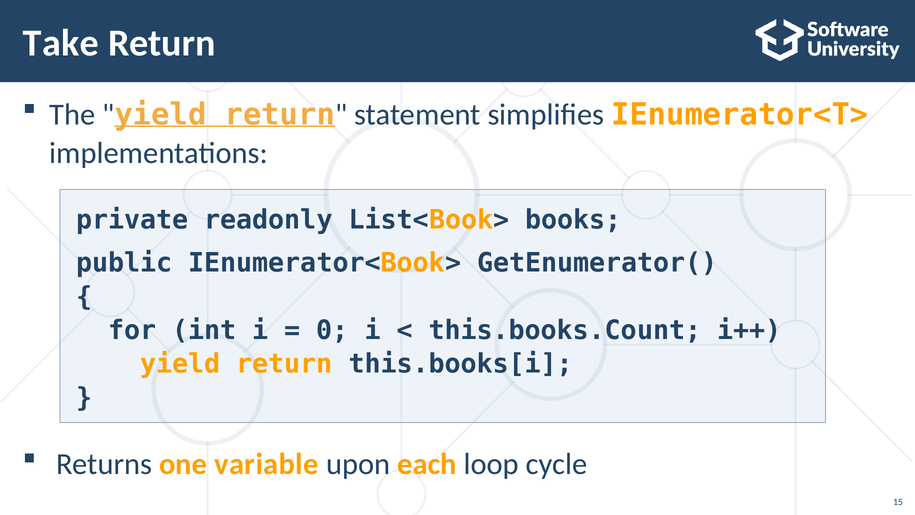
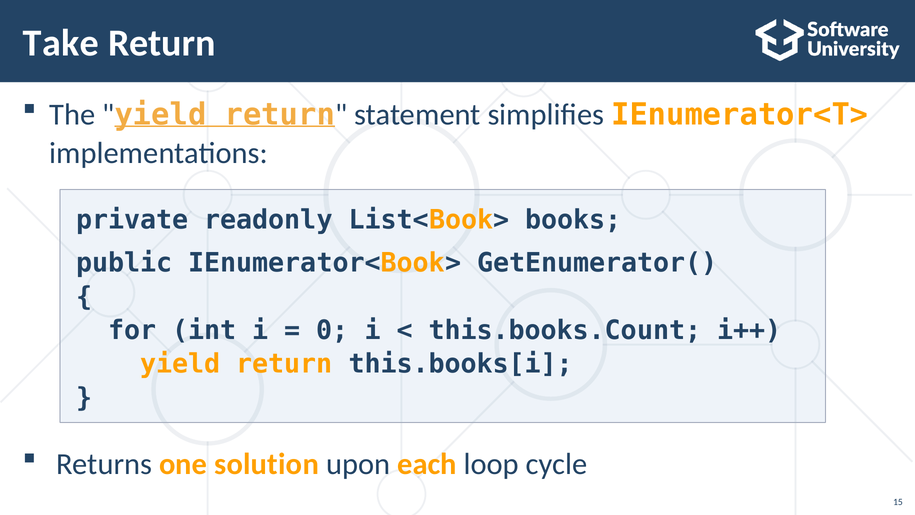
variable: variable -> solution
